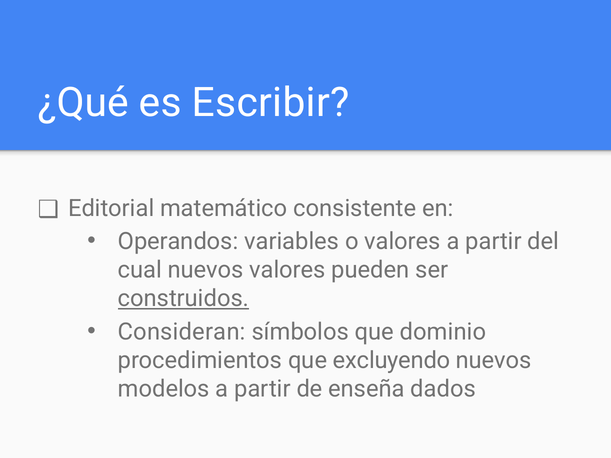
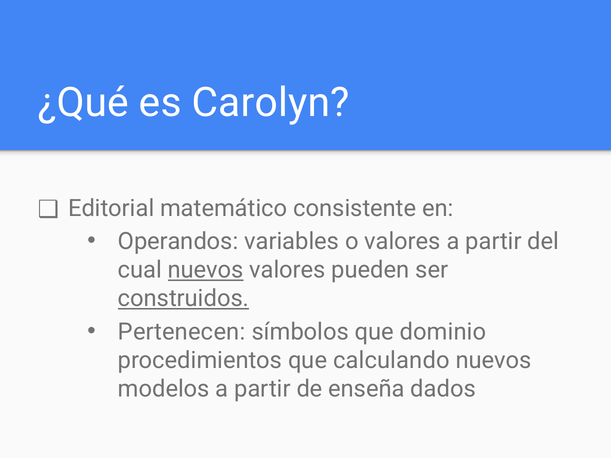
Escribir: Escribir -> Carolyn
nuevos at (206, 270) underline: none -> present
Consideran: Consideran -> Pertenecen
excluyendo: excluyendo -> calculando
